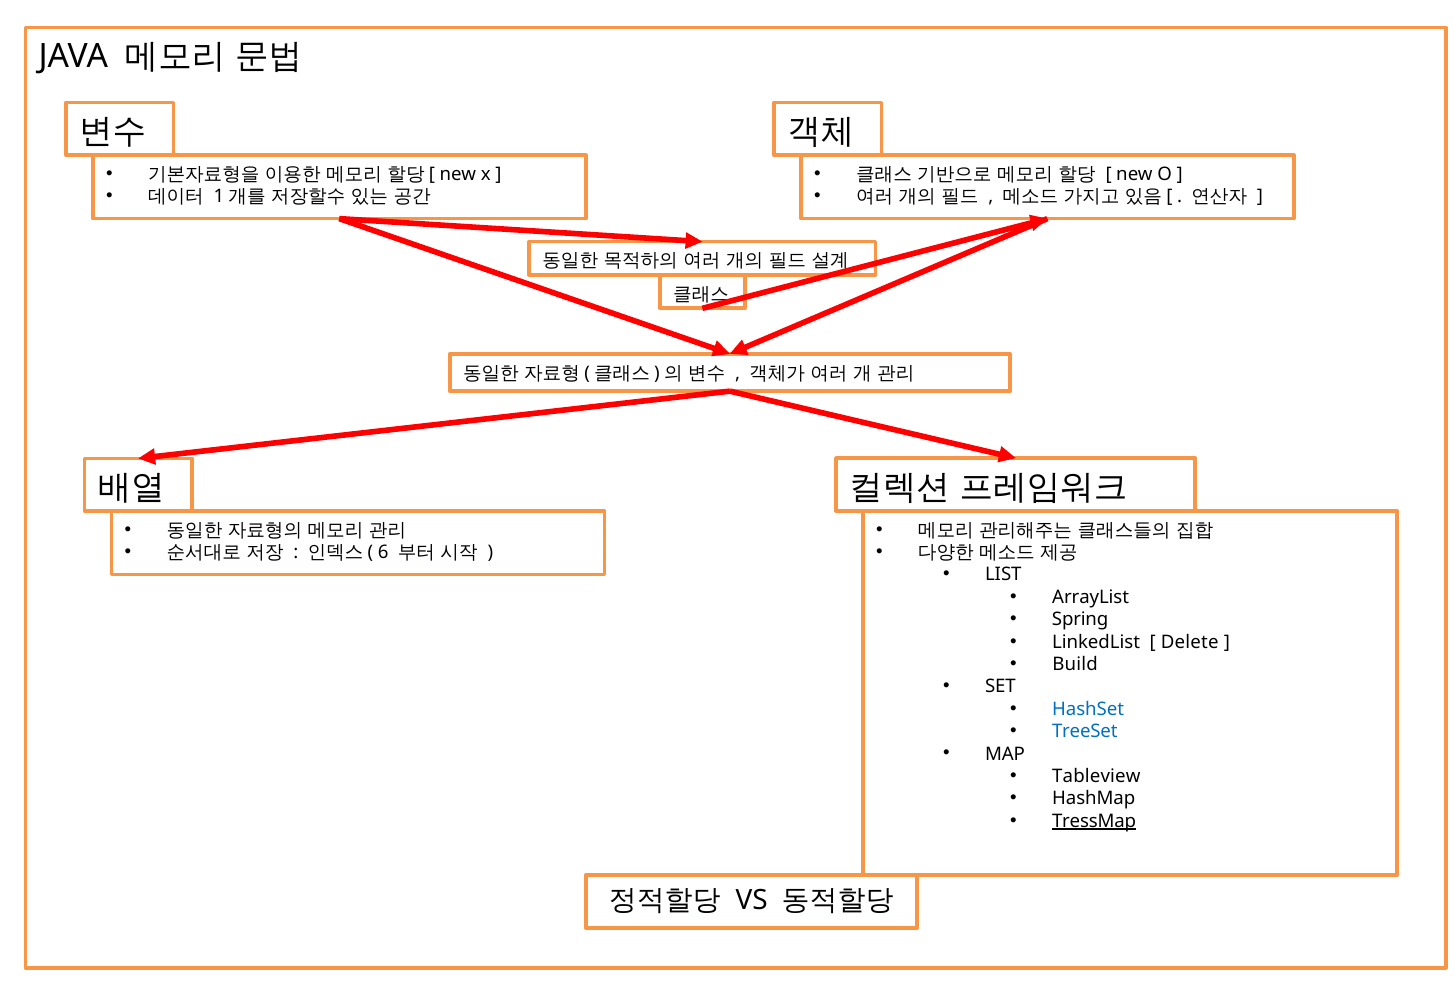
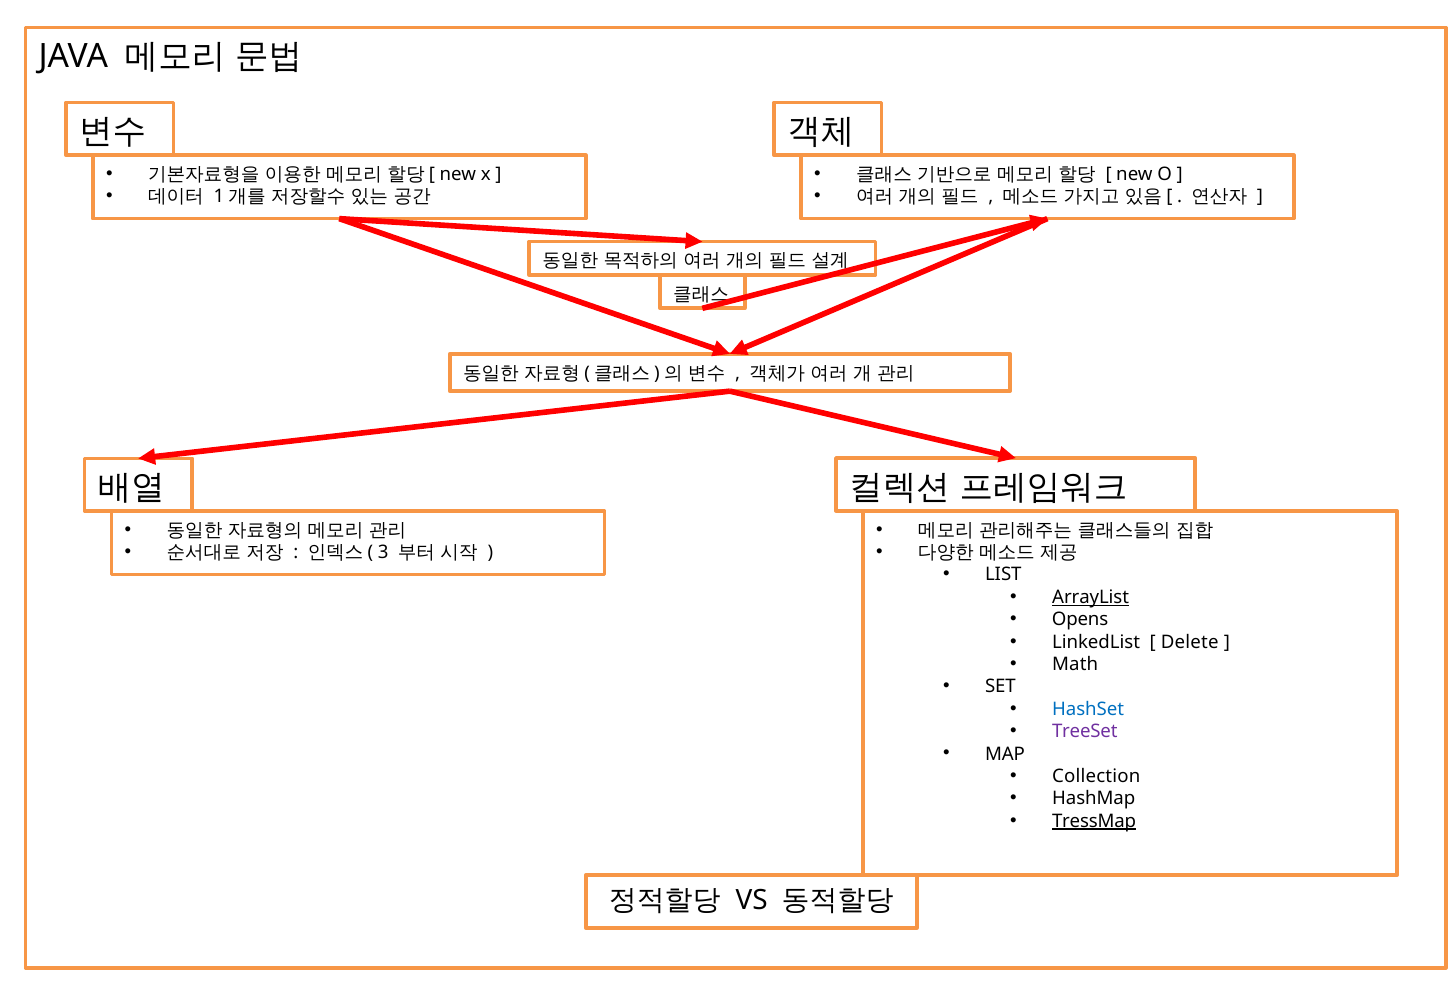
6: 6 -> 3
ArrayList underline: none -> present
Spring: Spring -> Opens
Build: Build -> Math
TreeSet colour: blue -> purple
Tableview: Tableview -> Collection
